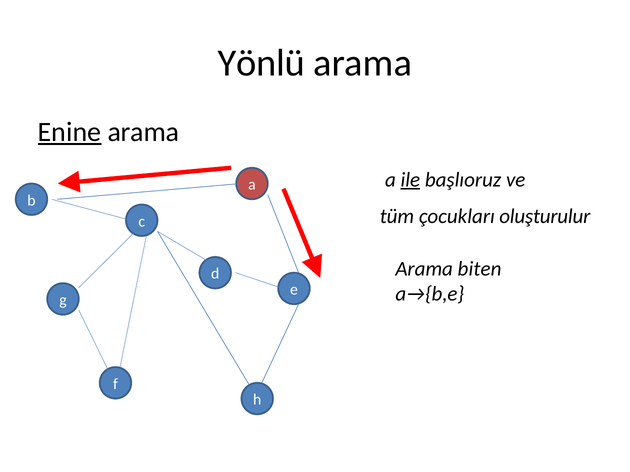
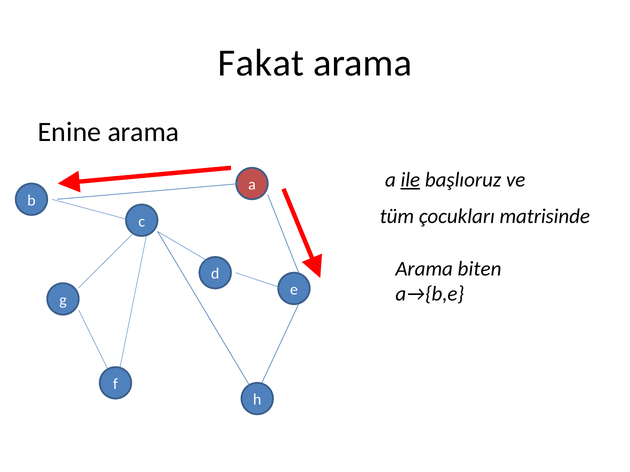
Yönlü: Yönlü -> Fakat
Enine underline: present -> none
oluşturulur: oluşturulur -> matrisinde
